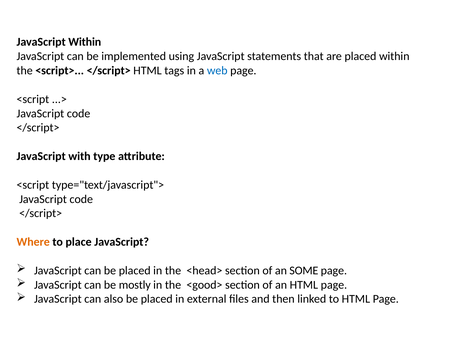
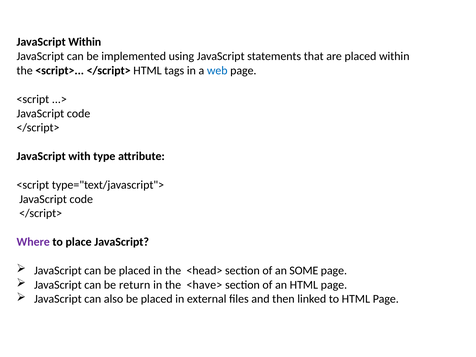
Where colour: orange -> purple
mostly: mostly -> return
<good>: <good> -> <have>
